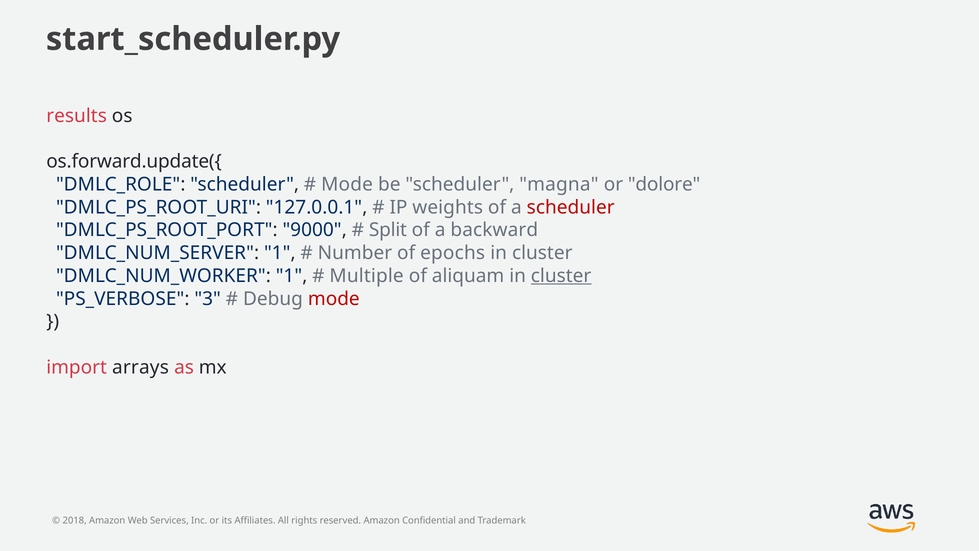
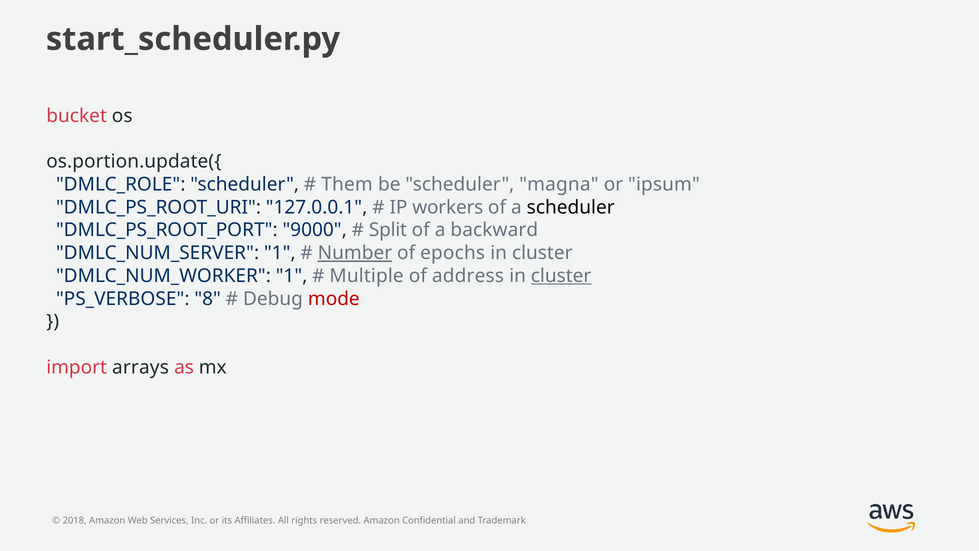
results: results -> bucket
os.forward.update({: os.forward.update({ -> os.portion.update({
Mode at (347, 184): Mode -> Them
dolore: dolore -> ipsum
weights: weights -> workers
scheduler at (571, 207) colour: red -> black
Number underline: none -> present
aliquam: aliquam -> address
3: 3 -> 8
